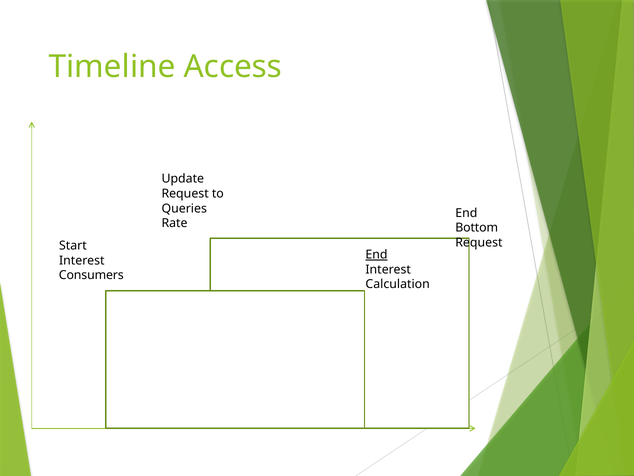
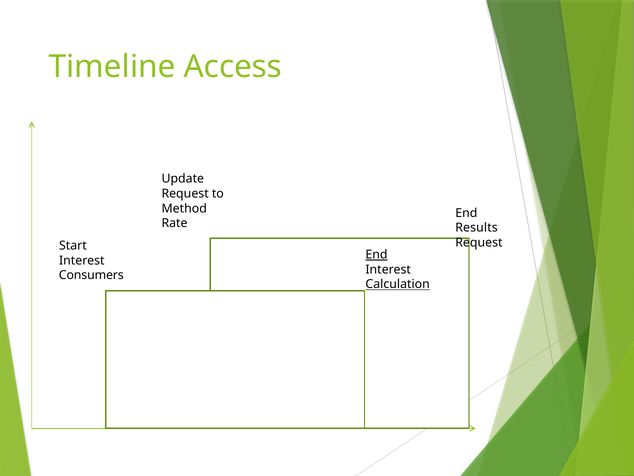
Queries: Queries -> Method
Bottom: Bottom -> Results
Calculation underline: none -> present
